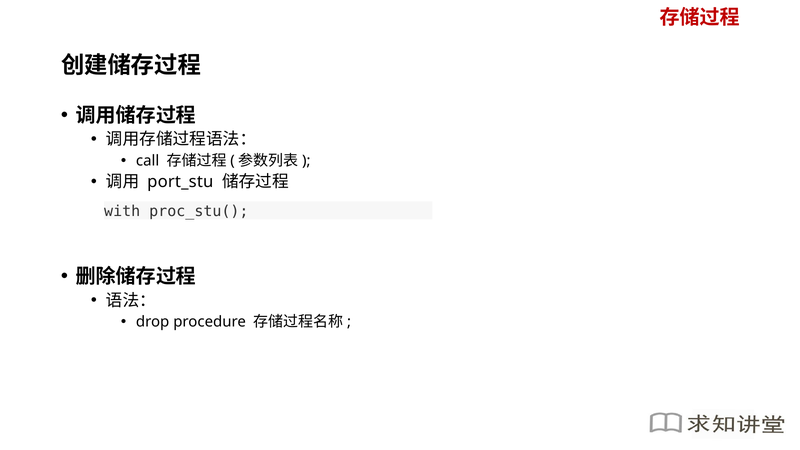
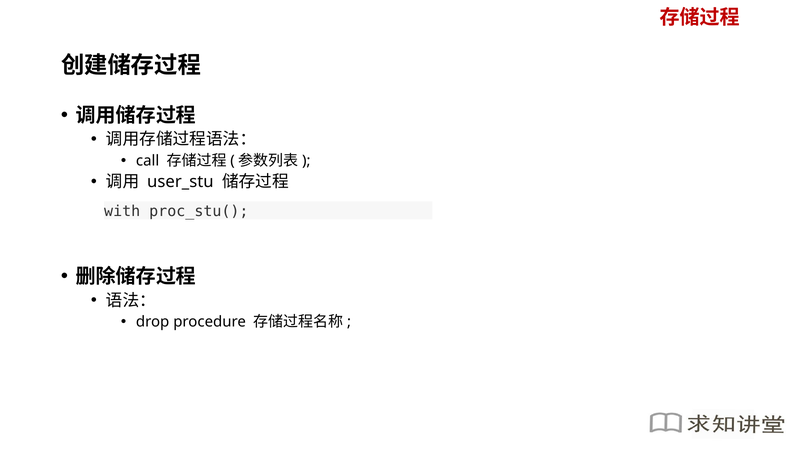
port_stu: port_stu -> user_stu
